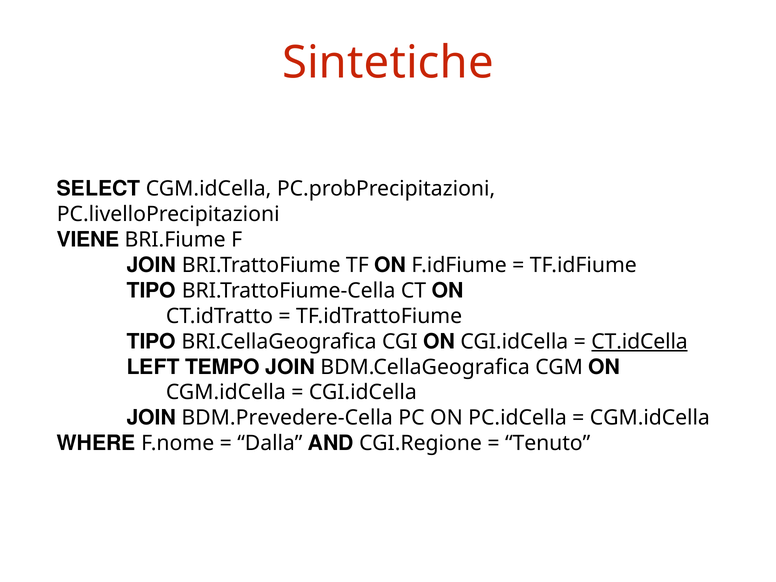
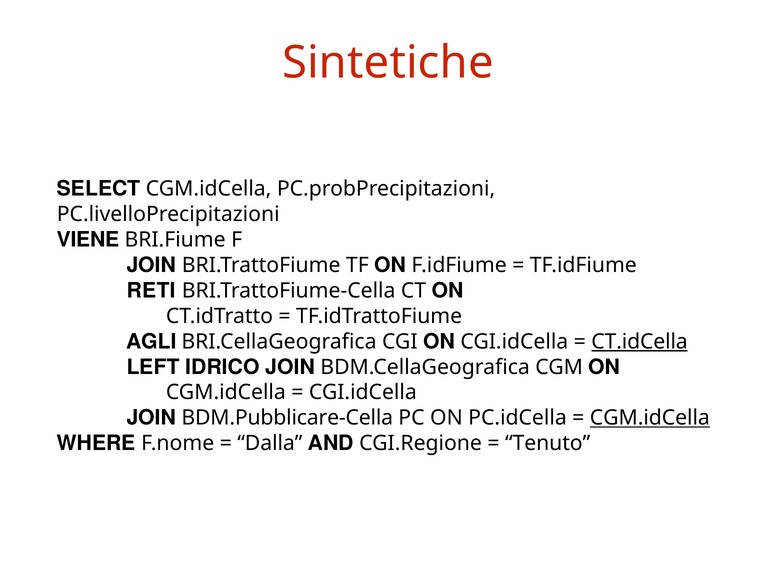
TIPO at (151, 291): TIPO -> RETI
TIPO at (151, 342): TIPO -> AGLI
TEMPO: TEMPO -> IDRICO
BDM.Prevedere-Cella: BDM.Prevedere-Cella -> BDM.Pubblicare-Cella
CGM.idCella at (650, 418) underline: none -> present
